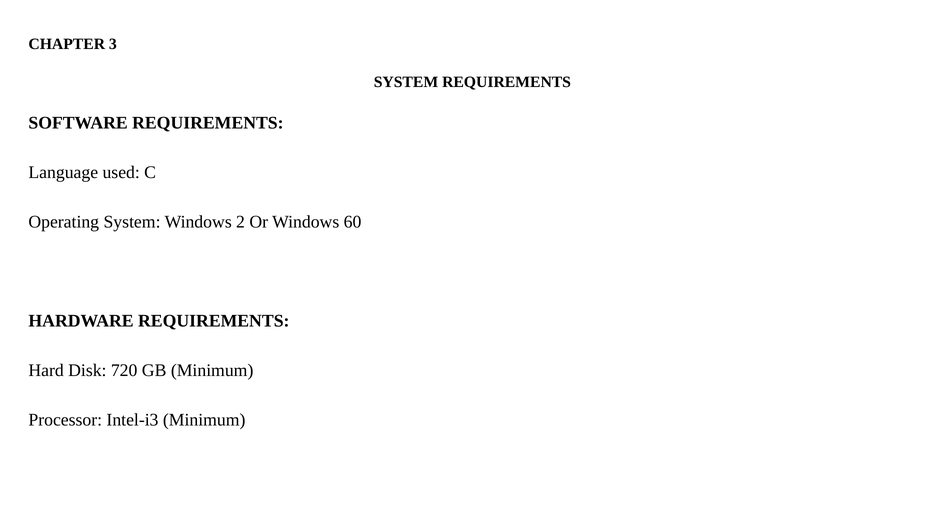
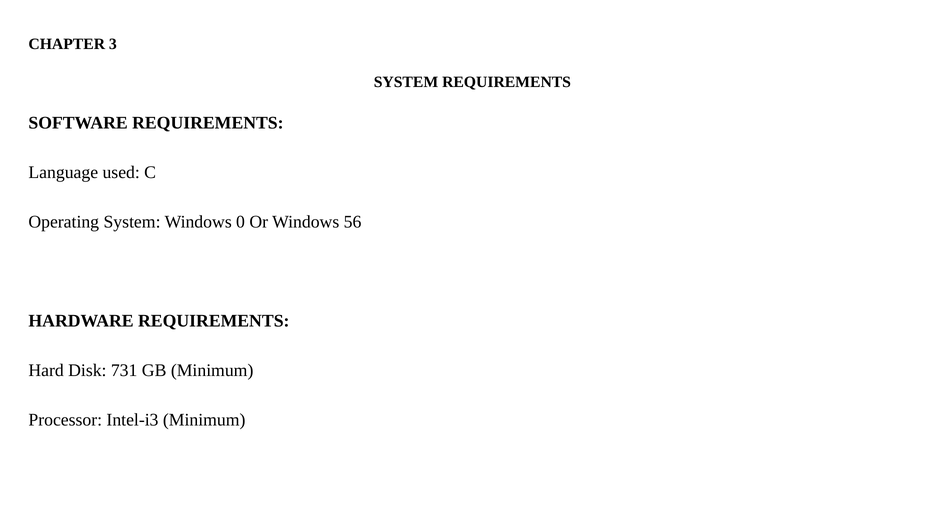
2: 2 -> 0
60: 60 -> 56
720: 720 -> 731
